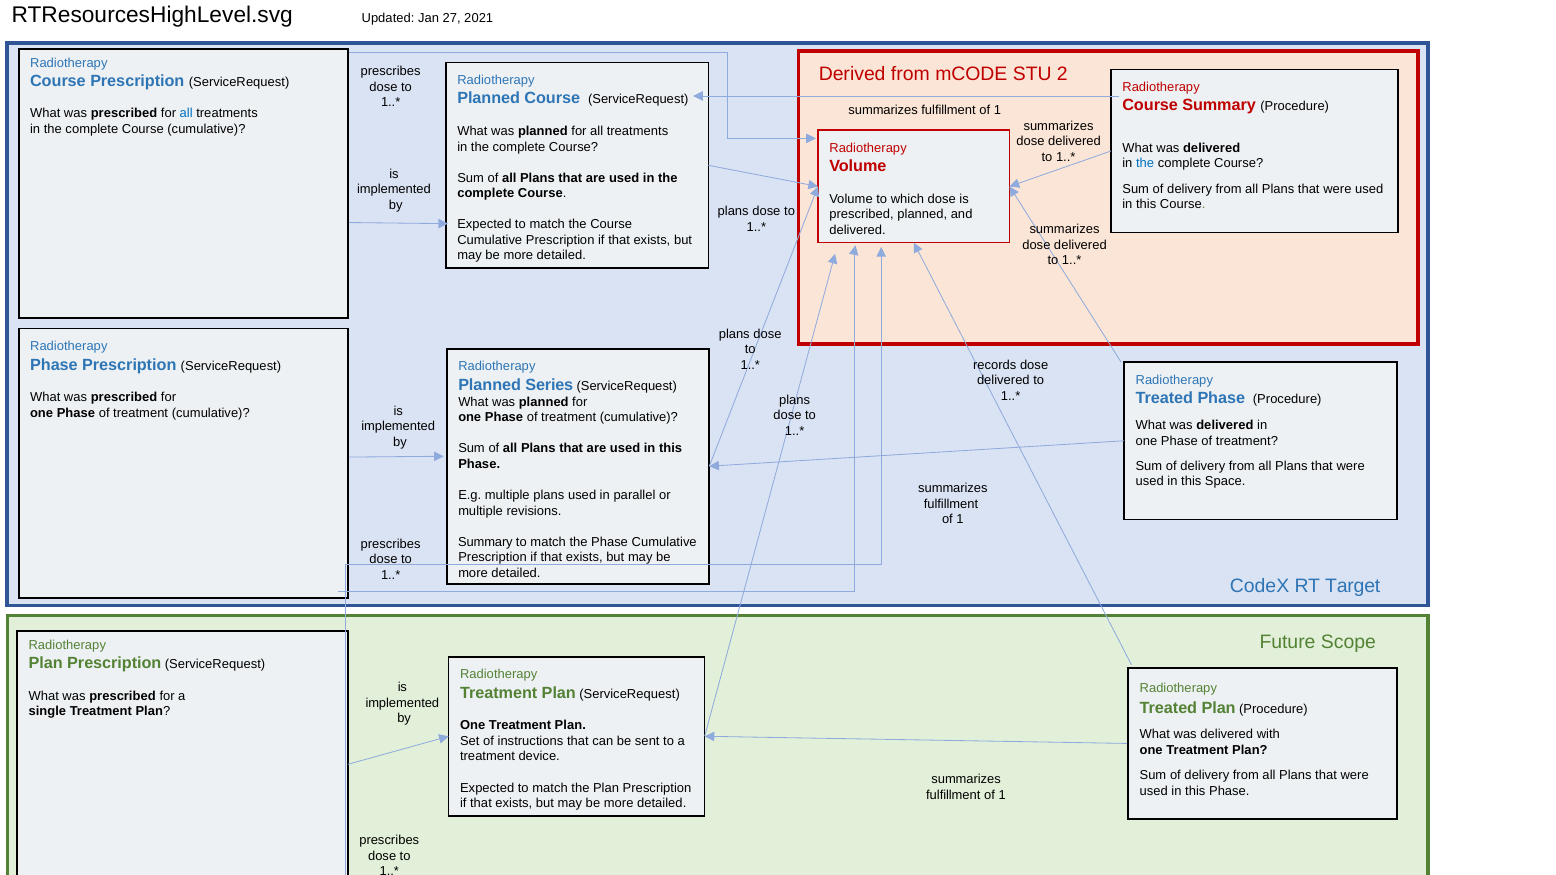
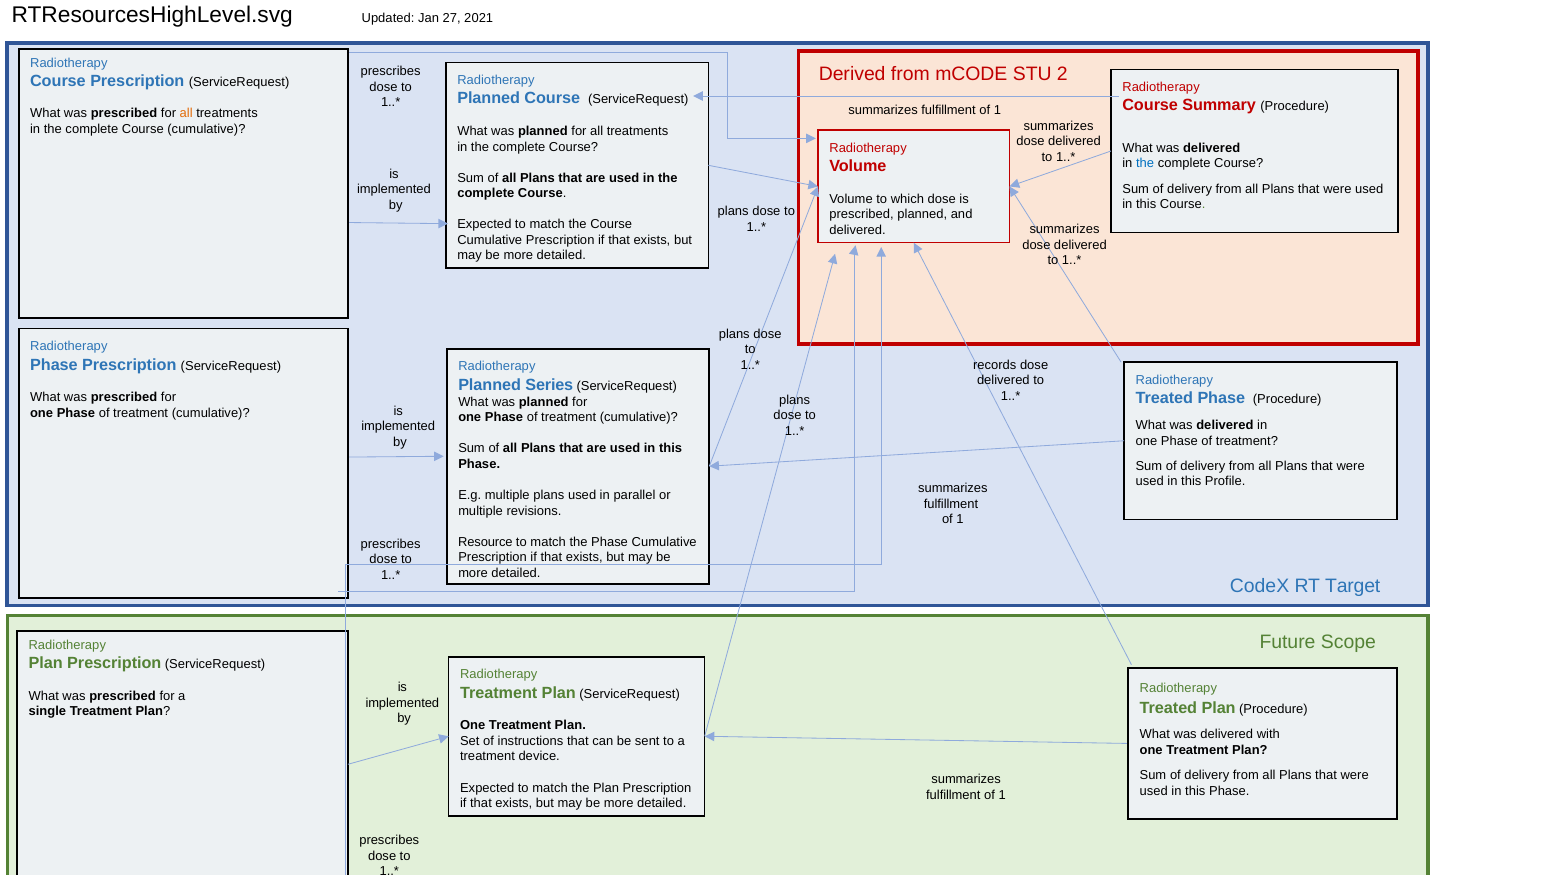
all at (186, 114) colour: blue -> orange
Space: Space -> Profile
Summary at (485, 542): Summary -> Resource
